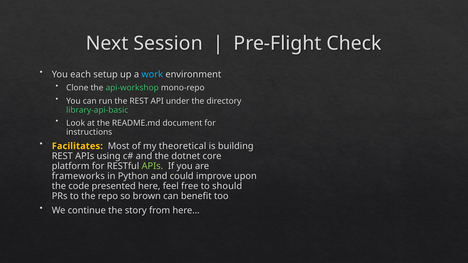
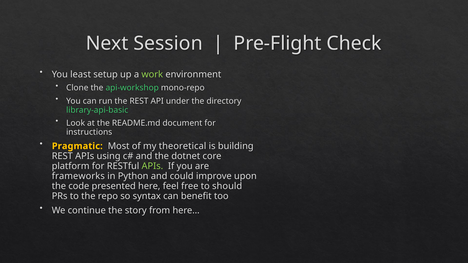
each: each -> least
work colour: light blue -> light green
Facilitates: Facilitates -> Pragmatic
brown: brown -> syntax
